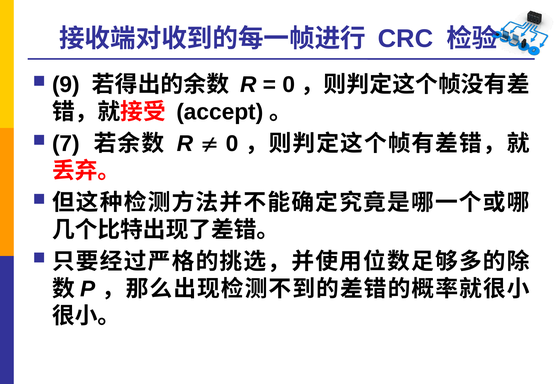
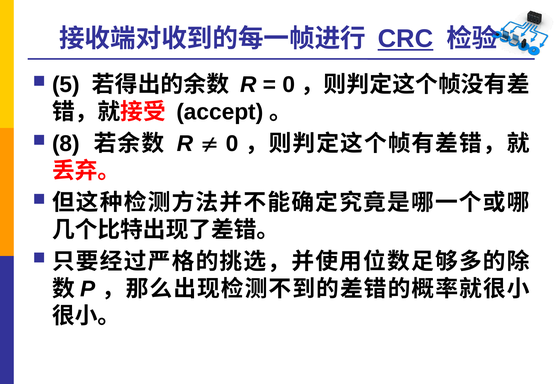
CRC underline: none -> present
9: 9 -> 5
7: 7 -> 8
